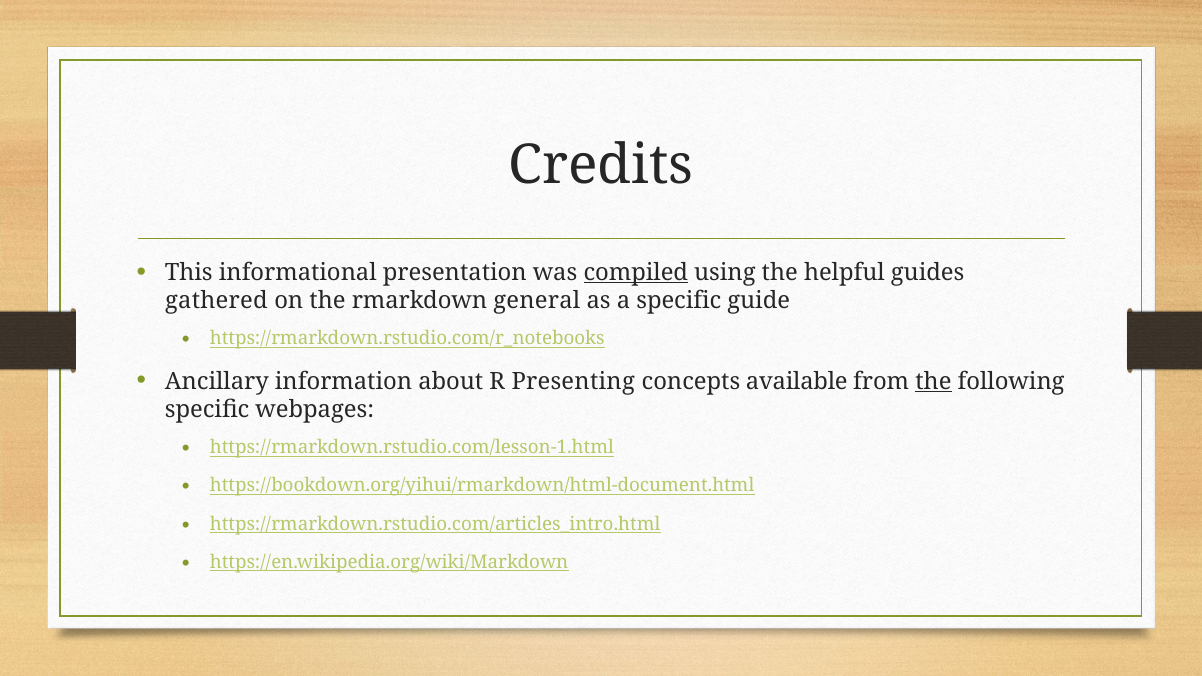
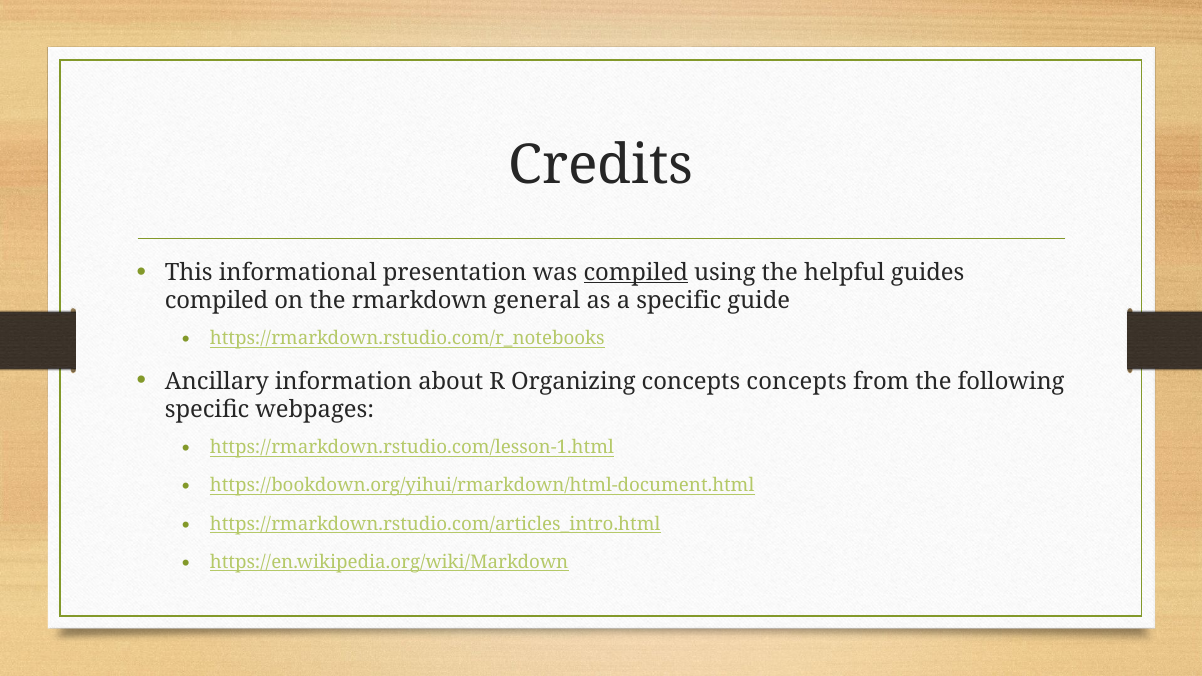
gathered at (216, 301): gathered -> compiled
Presenting: Presenting -> Organizing
concepts available: available -> concepts
the at (933, 381) underline: present -> none
